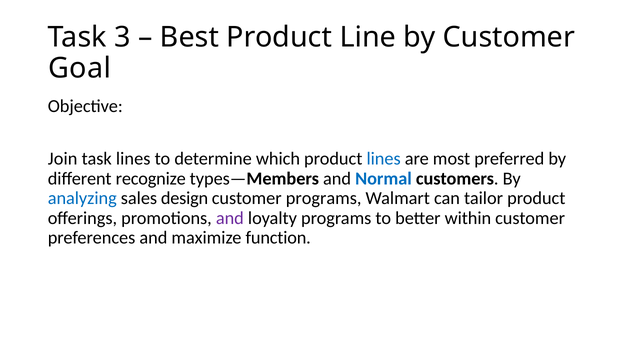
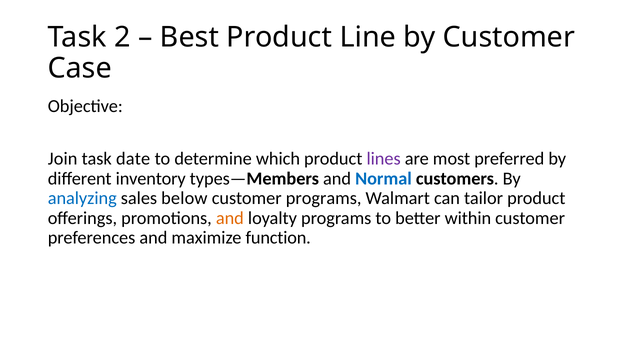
3: 3 -> 2
Goal: Goal -> Case
task lines: lines -> date
lines at (384, 159) colour: blue -> purple
recognize: recognize -> inventory
design: design -> below
and at (230, 218) colour: purple -> orange
